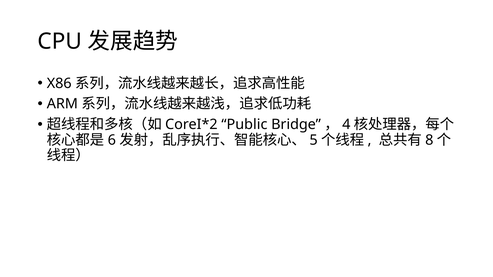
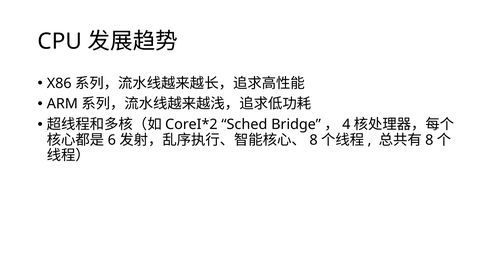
Public: Public -> Sched
5 at (314, 140): 5 -> 8
